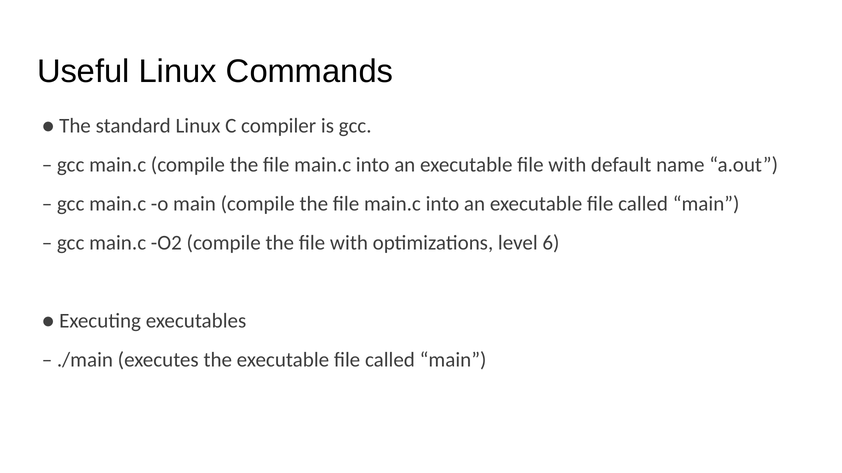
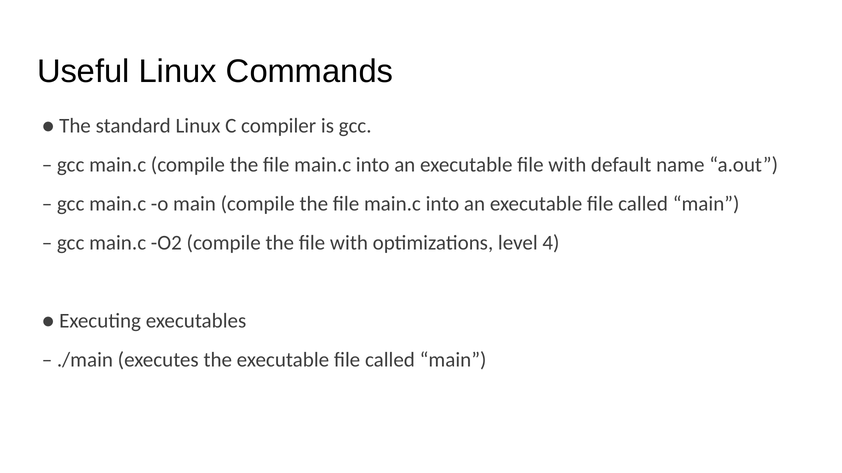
6: 6 -> 4
